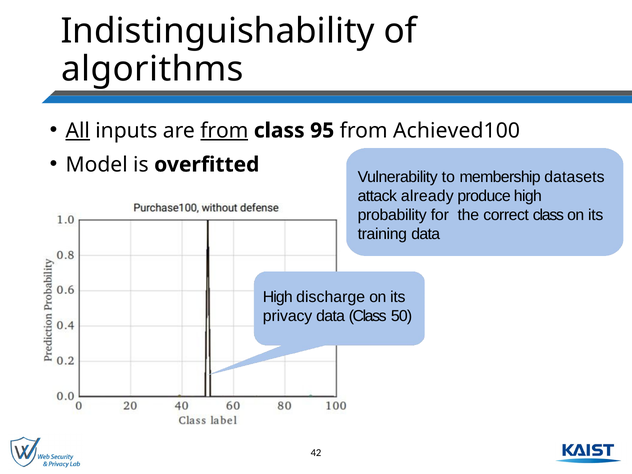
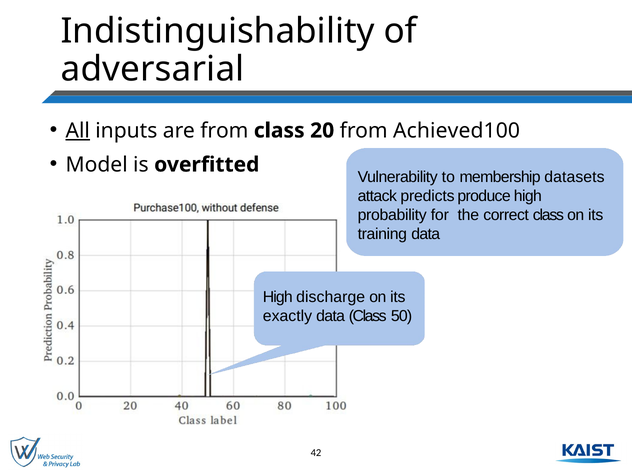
algorithms: algorithms -> adversarial
from at (224, 131) underline: present -> none
95: 95 -> 20
already: already -> predicts
privacy: privacy -> exactly
